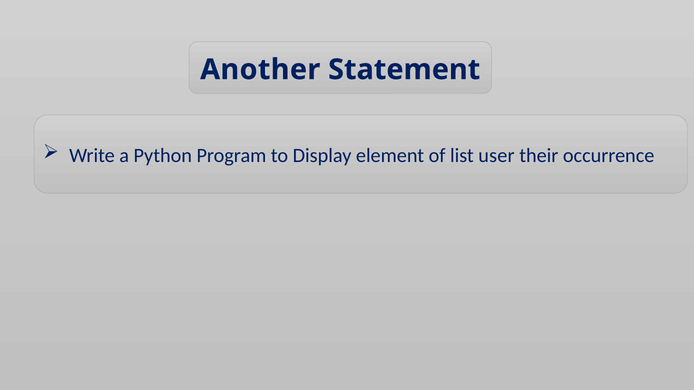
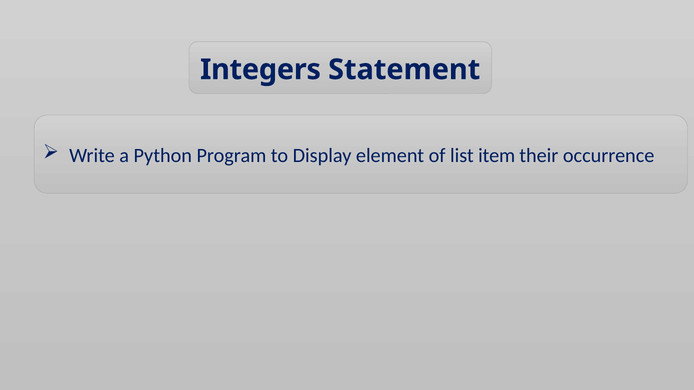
Another: Another -> Integers
user: user -> item
